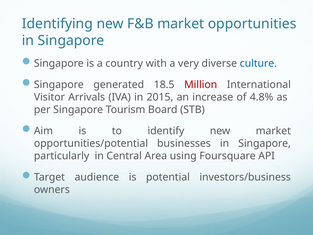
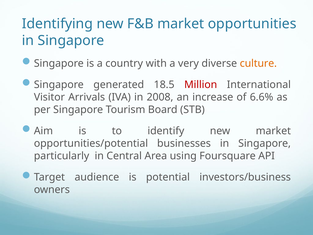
culture colour: blue -> orange
2015: 2015 -> 2008
4.8%: 4.8% -> 6.6%
